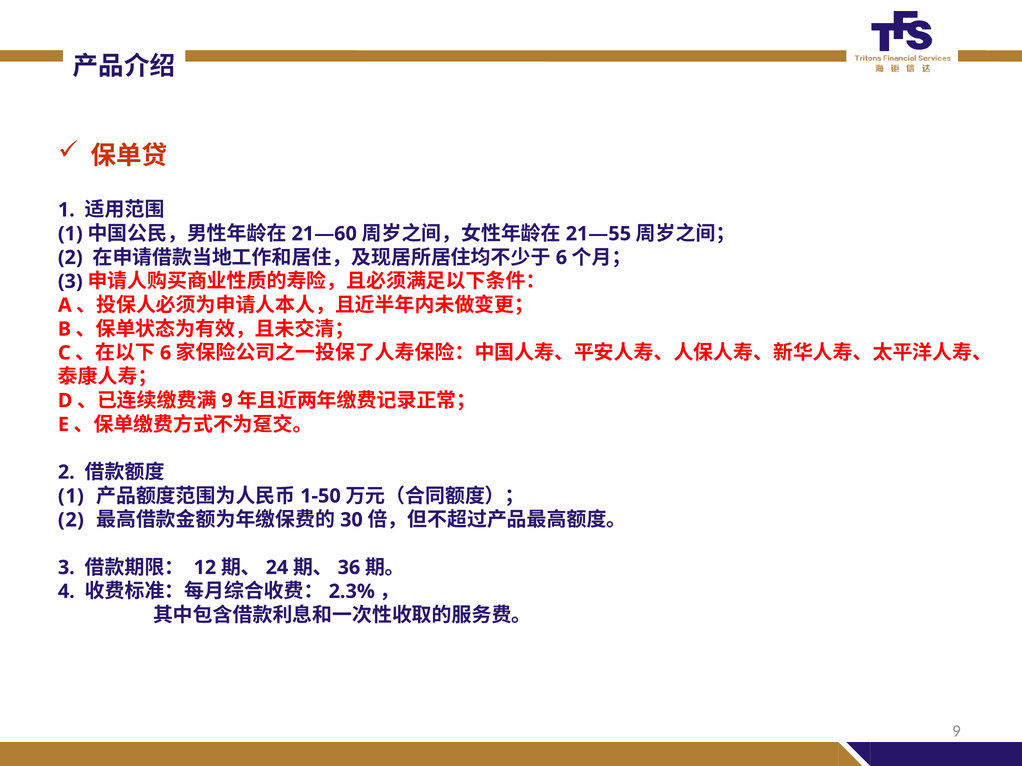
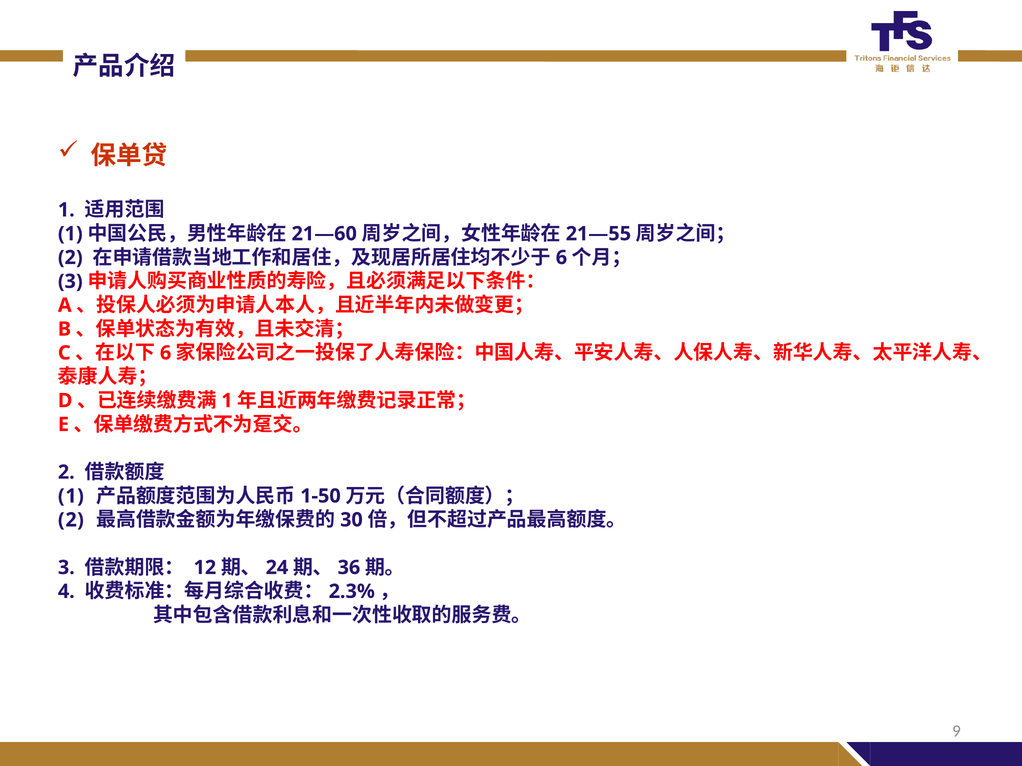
9 at (227, 401): 9 -> 1
